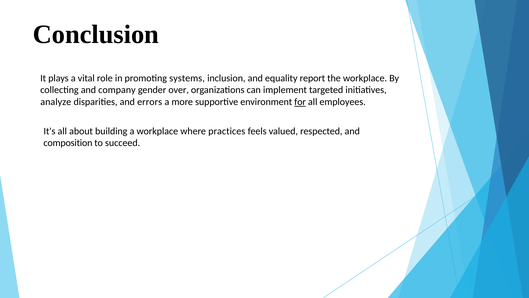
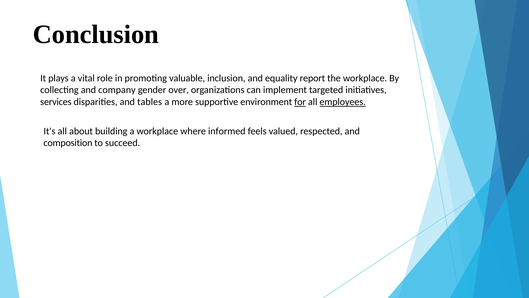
systems: systems -> valuable
analyze: analyze -> services
errors: errors -> tables
employees underline: none -> present
practices: practices -> informed
